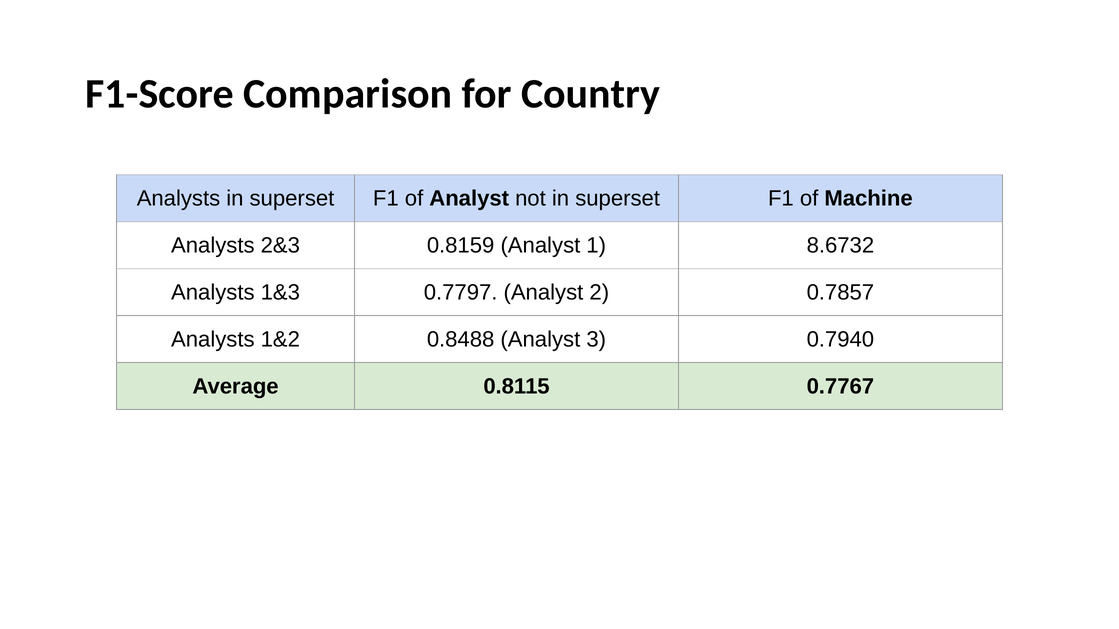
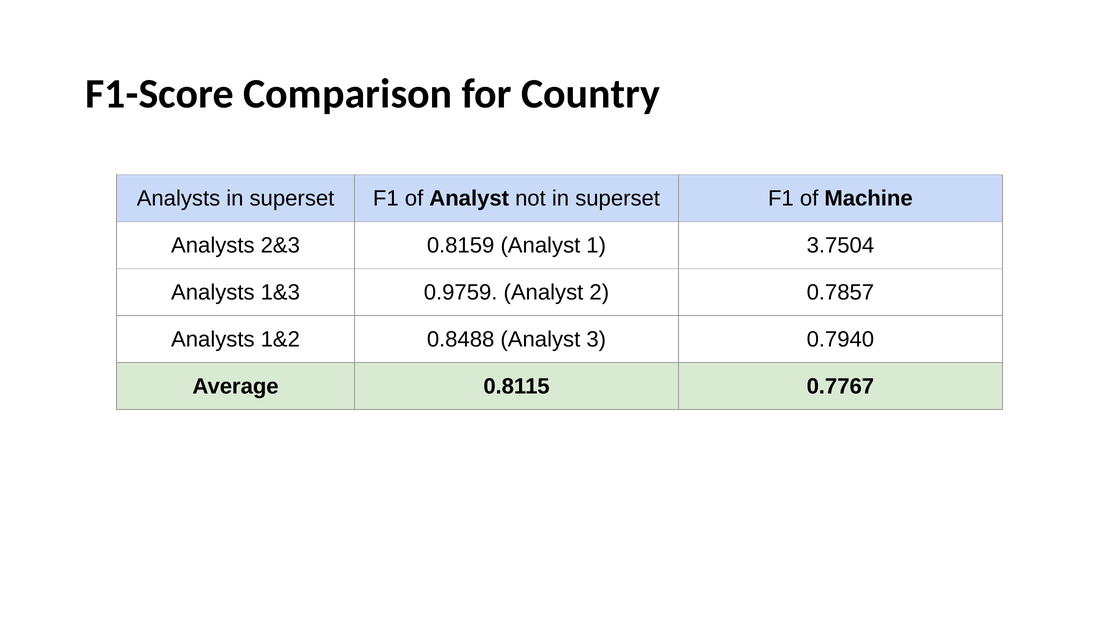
8.6732: 8.6732 -> 3.7504
0.7797: 0.7797 -> 0.9759
